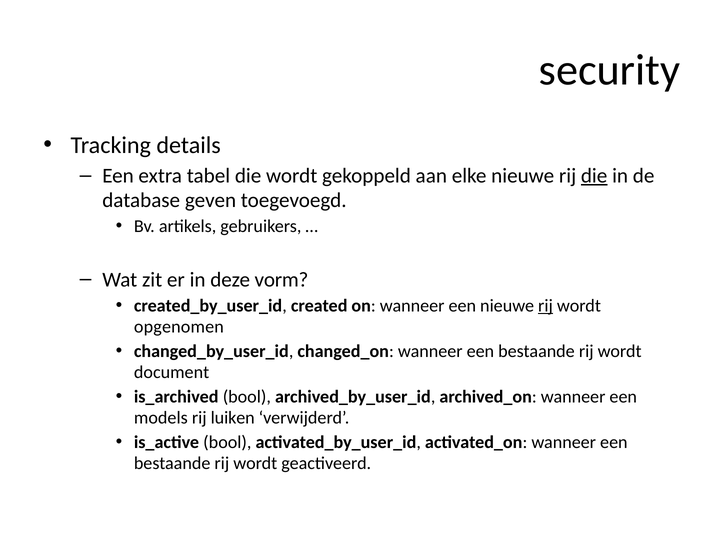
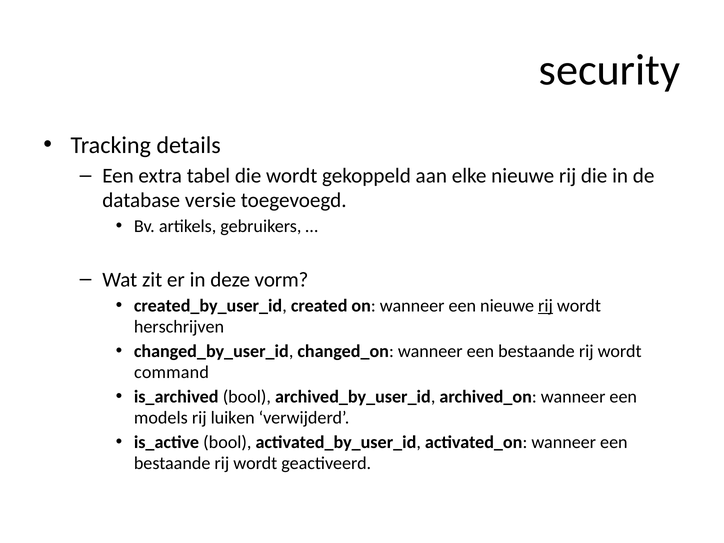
die at (594, 176) underline: present -> none
geven: geven -> versie
opgenomen: opgenomen -> herschrijven
document: document -> command
